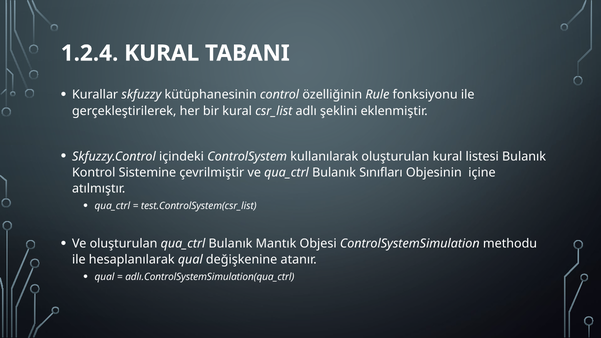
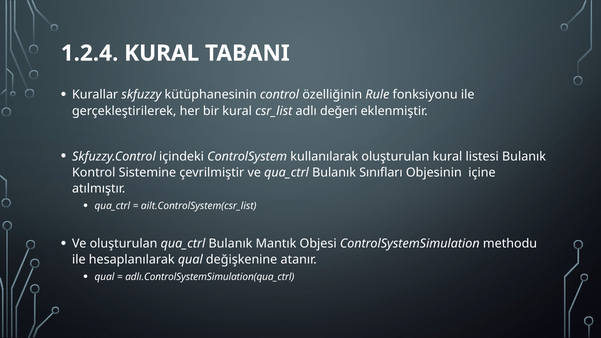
şeklini: şeklini -> değeri
test.ControlSystem(csr_list: test.ControlSystem(csr_list -> ailt.ControlSystem(csr_list
